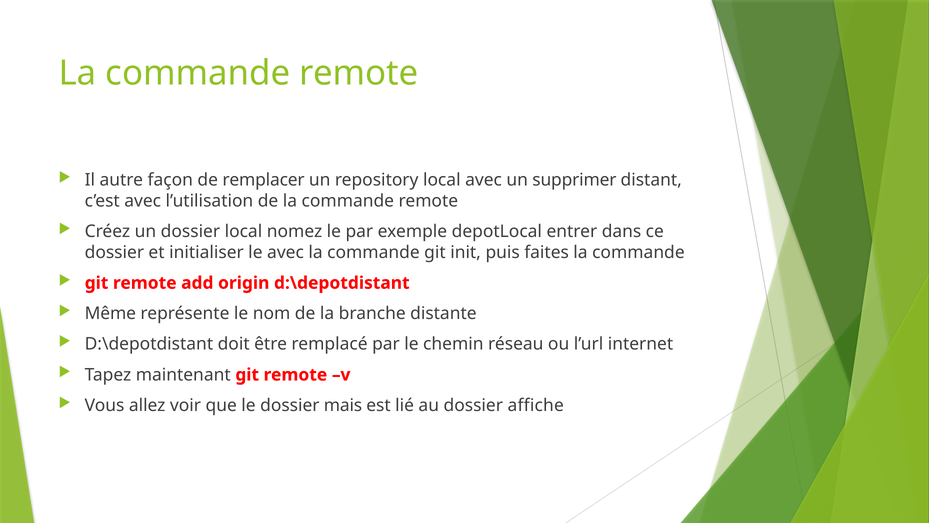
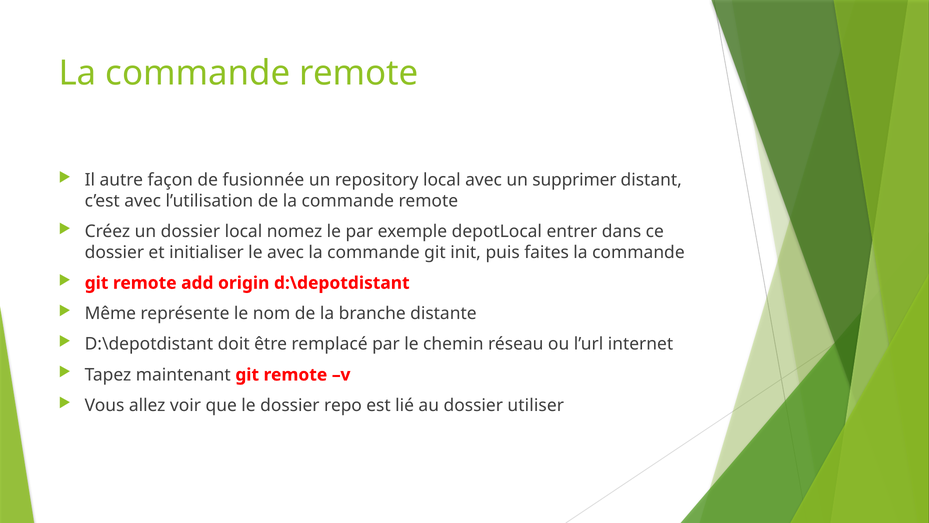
remplacer: remplacer -> fusionnée
mais: mais -> repo
affiche: affiche -> utiliser
